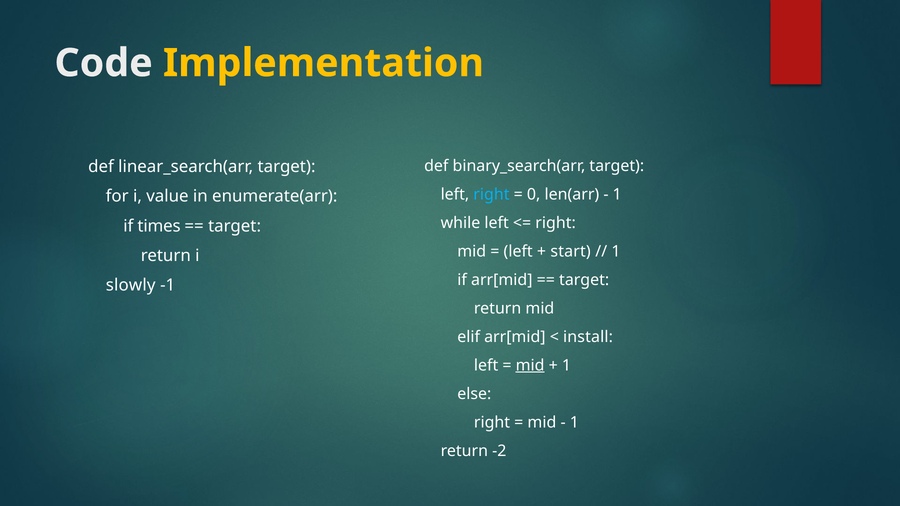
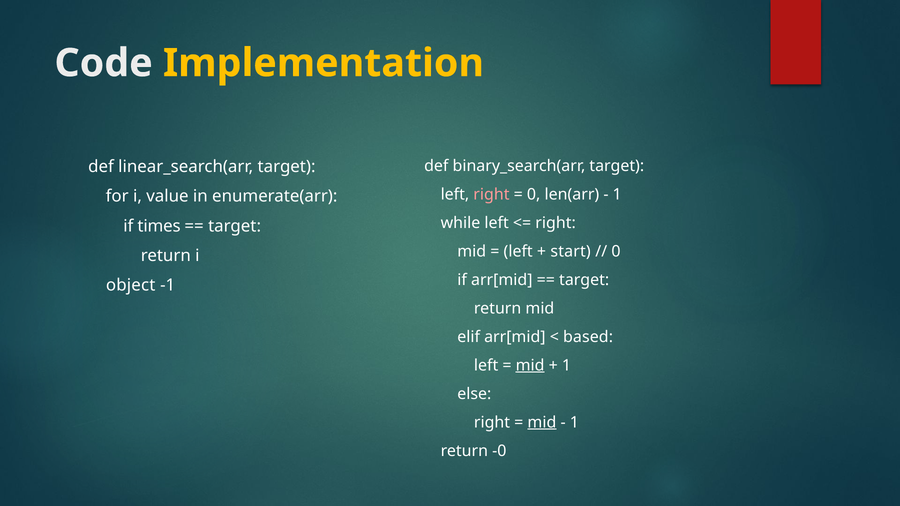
right at (491, 194) colour: light blue -> pink
1 at (616, 251): 1 -> 0
slowly: slowly -> object
install: install -> based
mid at (542, 422) underline: none -> present
-2: -2 -> -0
